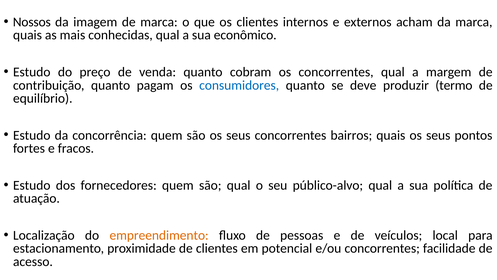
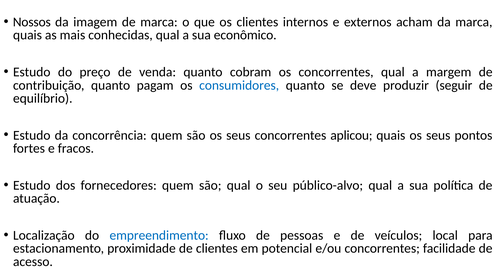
termo: termo -> seguir
bairros: bairros -> aplicou
empreendimento colour: orange -> blue
